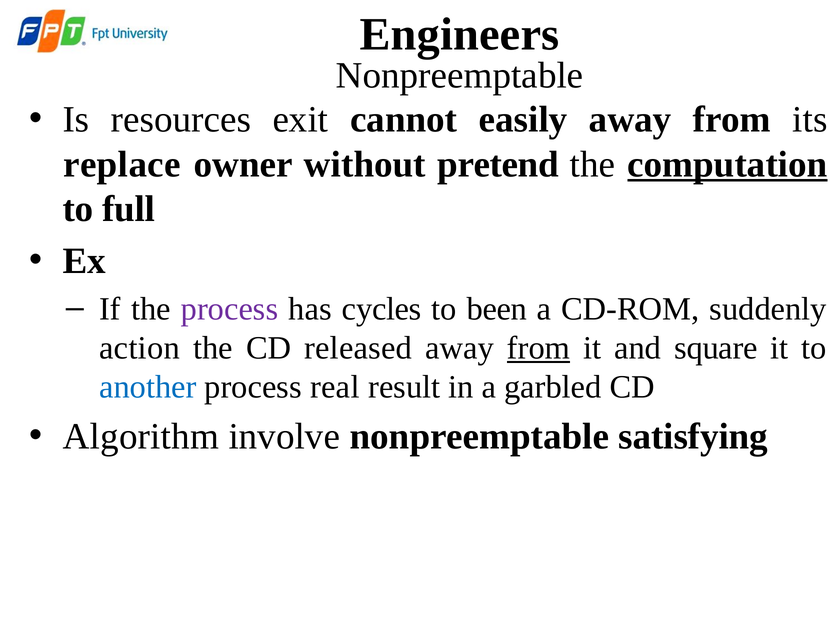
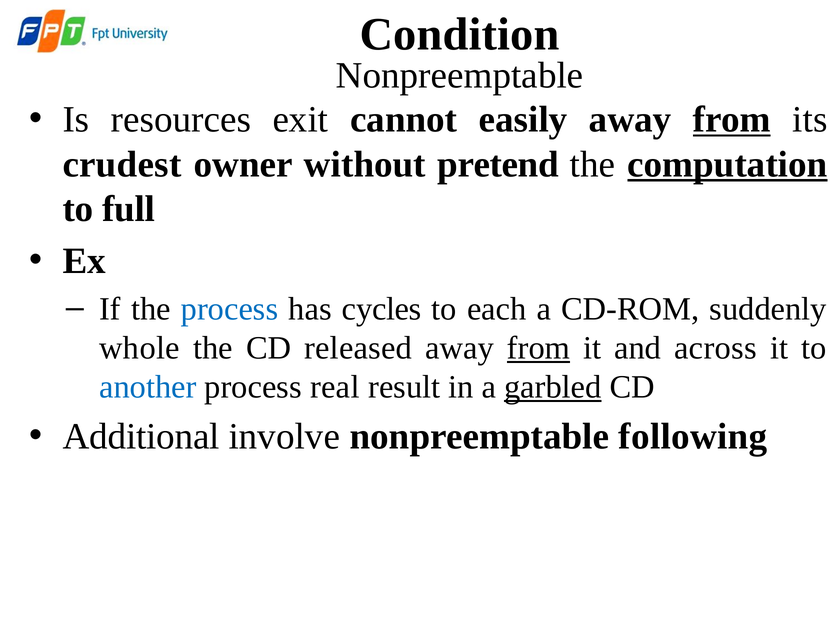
Engineers: Engineers -> Condition
from at (732, 120) underline: none -> present
replace: replace -> crudest
process at (230, 309) colour: purple -> blue
been: been -> each
action: action -> whole
square: square -> across
garbled underline: none -> present
Algorithm: Algorithm -> Additional
satisfying: satisfying -> following
